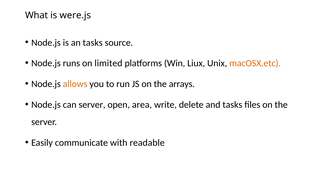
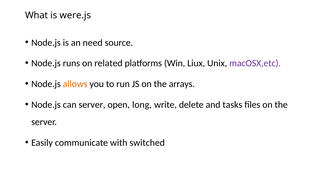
an tasks: tasks -> need
limited: limited -> related
macOSX,etc colour: orange -> purple
area: area -> long
readable: readable -> switched
